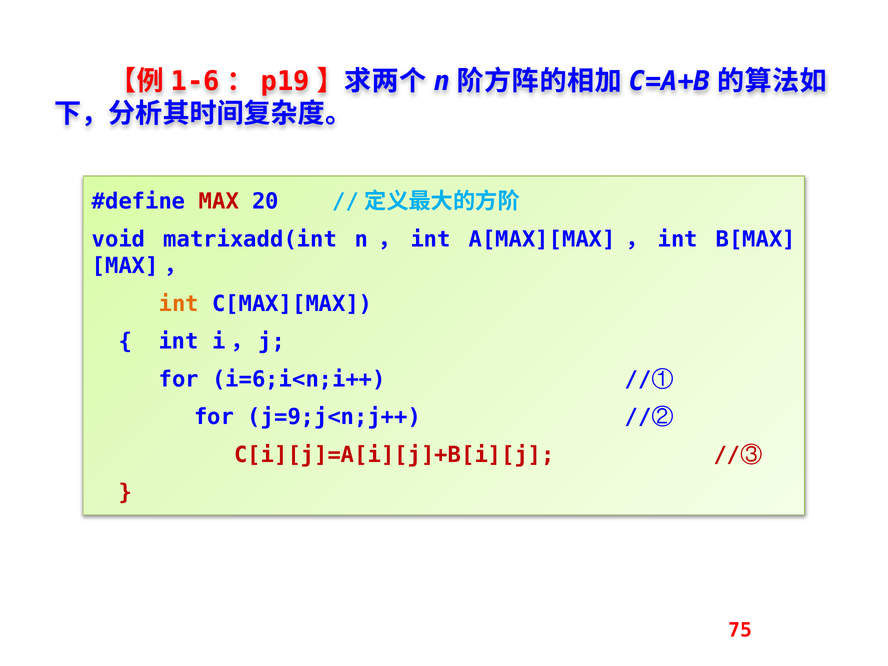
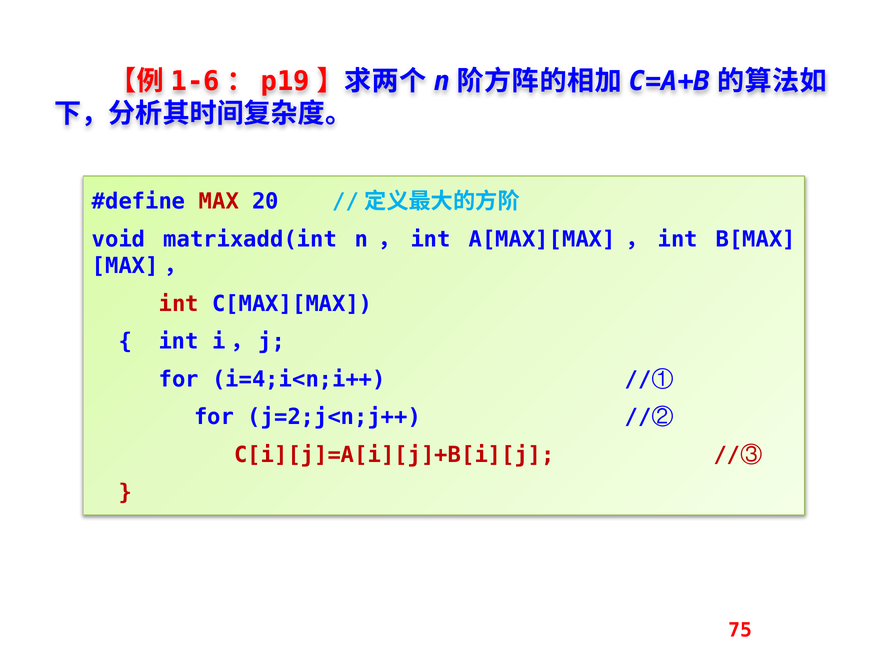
int at (179, 304) colour: orange -> red
i=6;i<n;i++: i=6;i<n;i++ -> i=4;i<n;i++
j=9;j<n;j++: j=9;j<n;j++ -> j=2;j<n;j++
